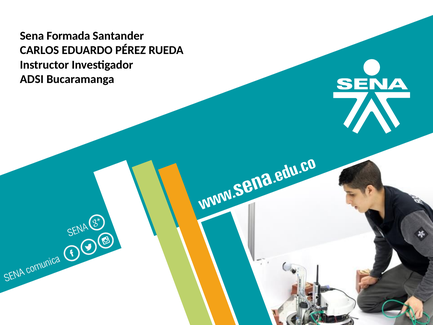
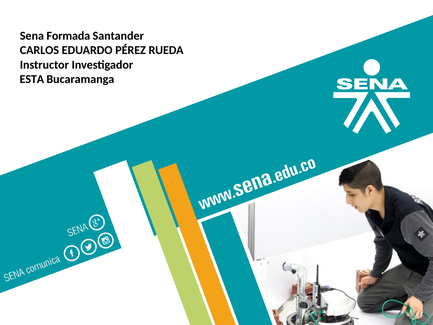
ADSI: ADSI -> ESTA
